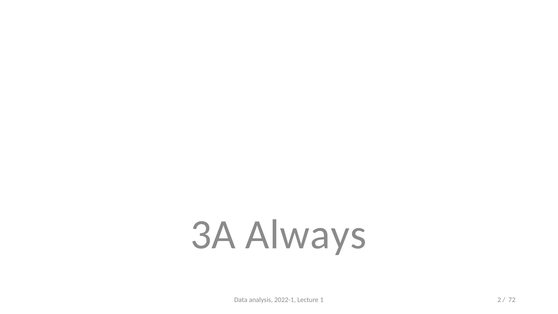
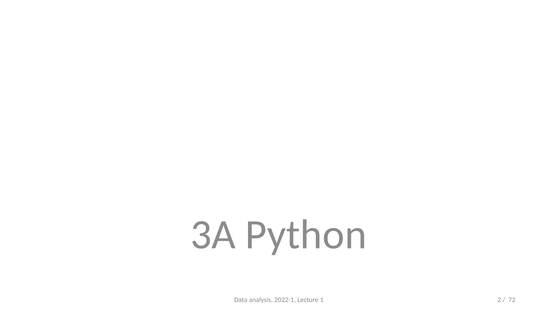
Always: Always -> Python
